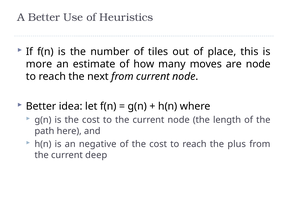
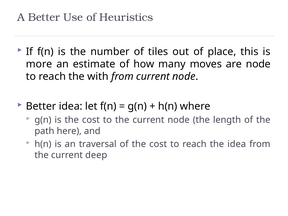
next: next -> with
negative: negative -> traversal
the plus: plus -> idea
